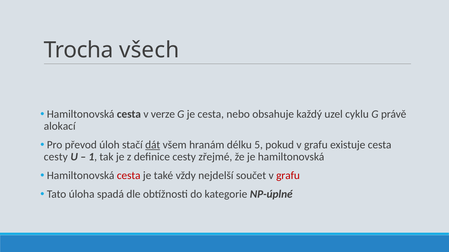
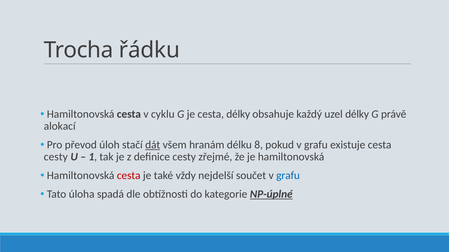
všech: všech -> řádku
verze: verze -> cyklu
cesta nebo: nebo -> délky
uzel cyklu: cyklu -> délky
5: 5 -> 8
grafu at (288, 176) colour: red -> blue
NP-úplné underline: none -> present
